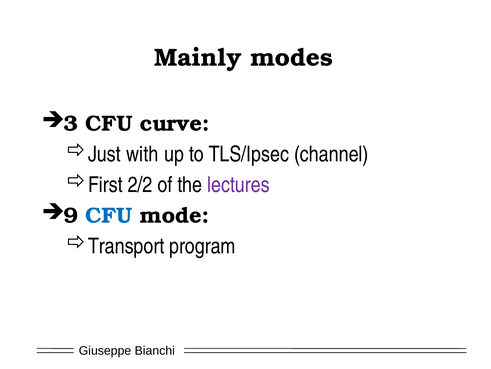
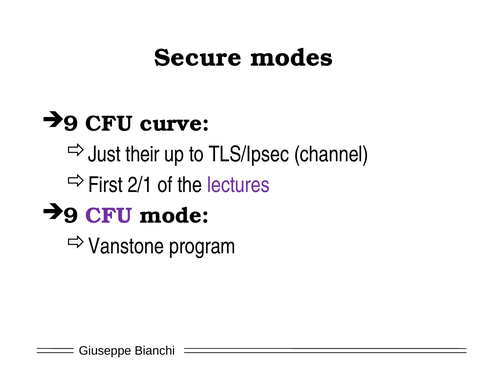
Mainly: Mainly -> Secure
3 at (71, 123): 3 -> 9
with: with -> their
2/2: 2/2 -> 2/1
CFU at (109, 215) colour: blue -> purple
Transport: Transport -> Vanstone
